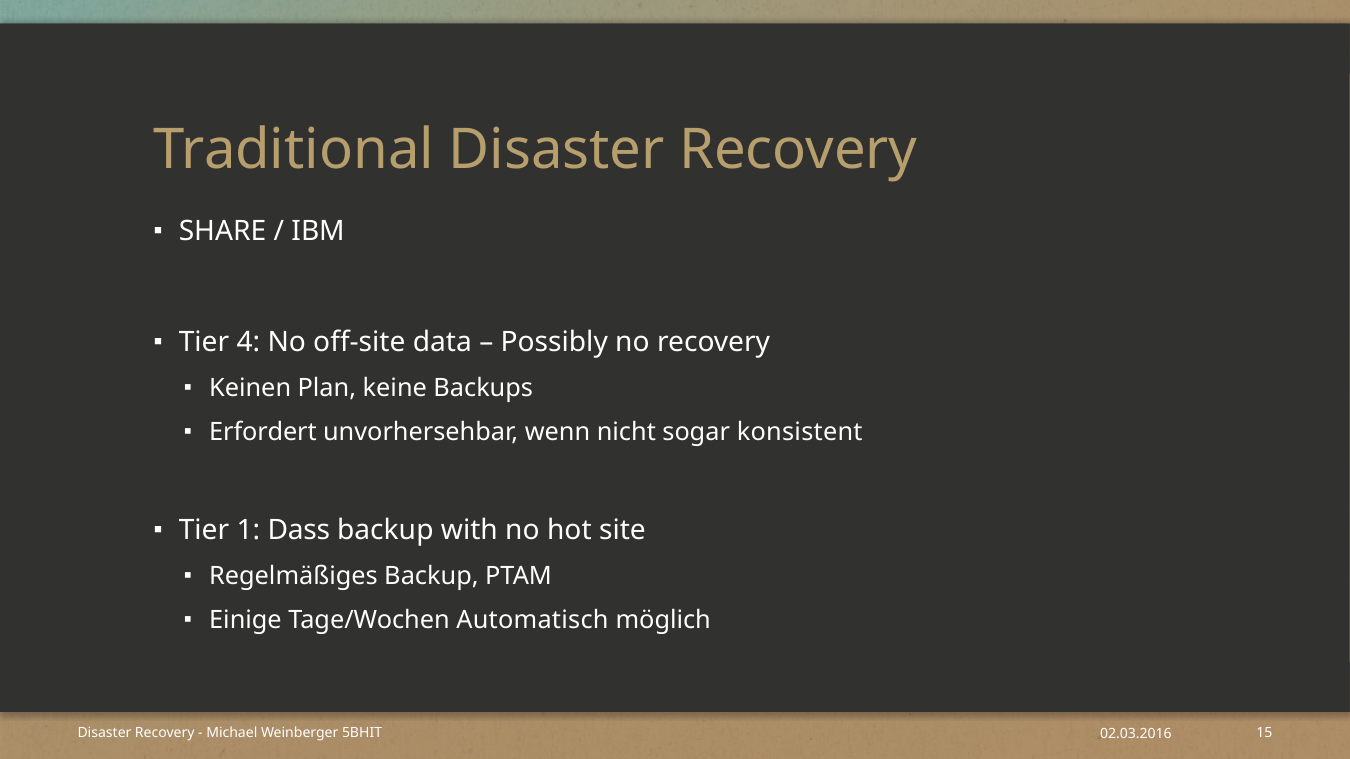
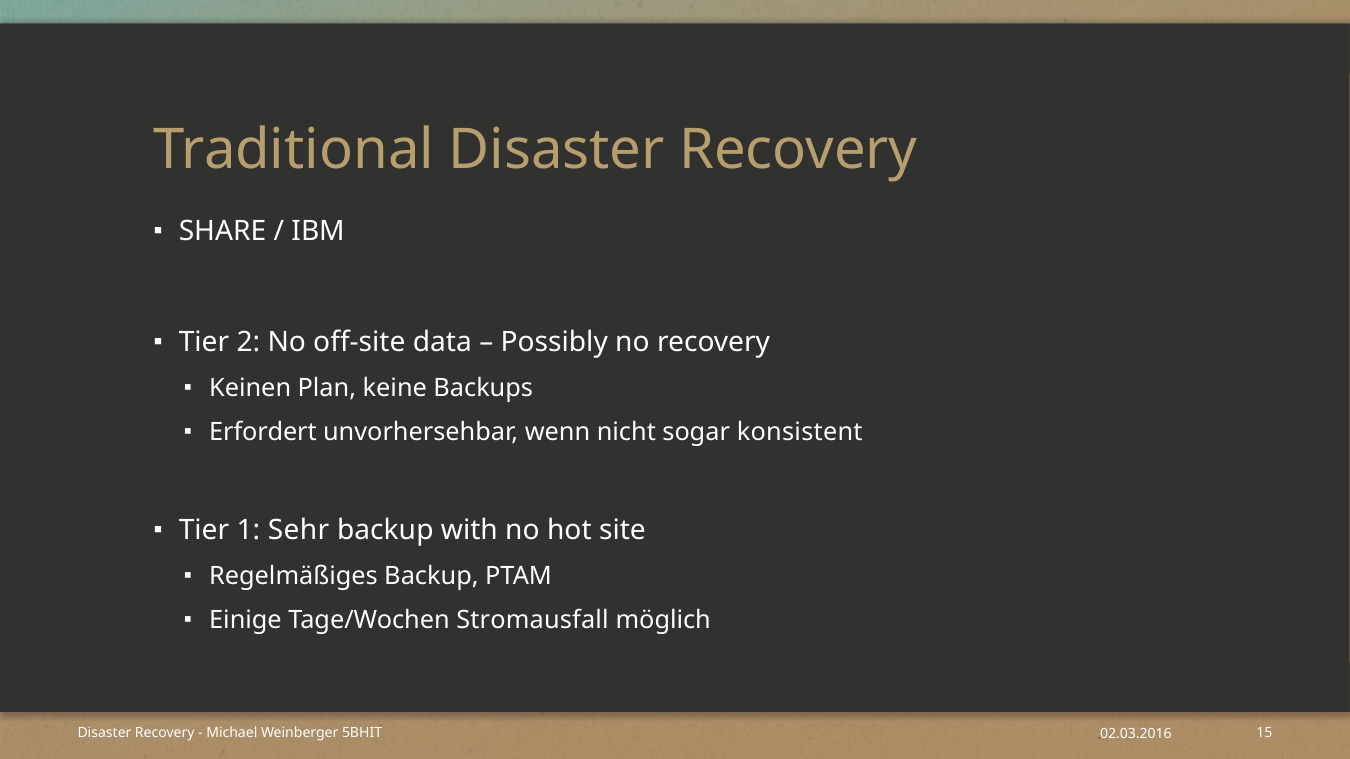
4: 4 -> 2
Dass: Dass -> Sehr
Automatisch: Automatisch -> Stromausfall
